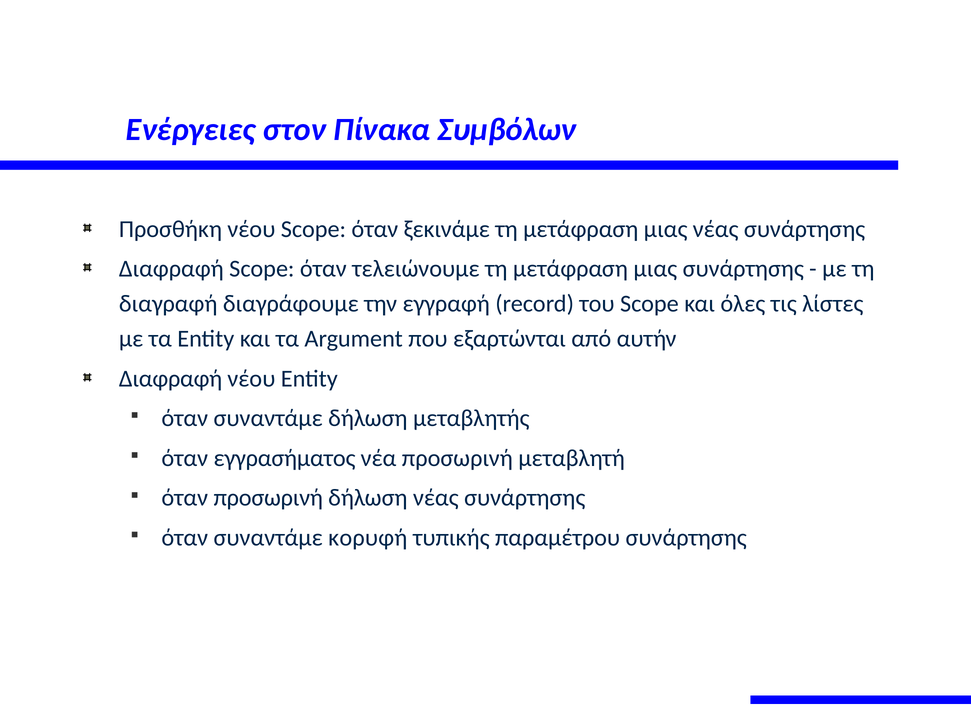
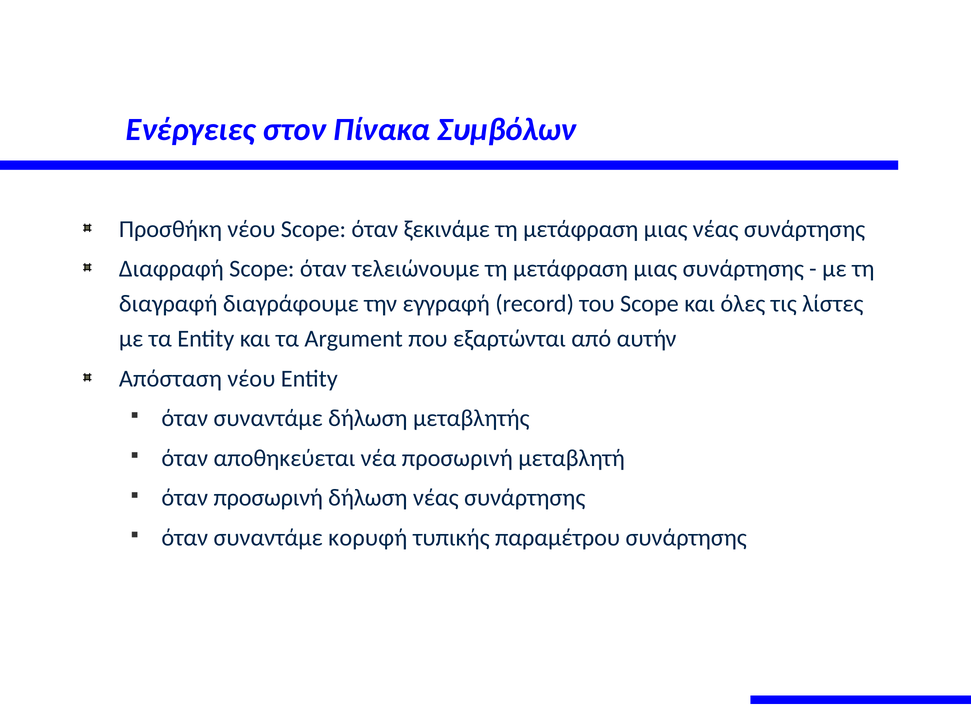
Διαφραφή at (171, 379): Διαφραφή -> Απόσταση
εγγρασήματος: εγγρασήματος -> αποθηκεύεται
